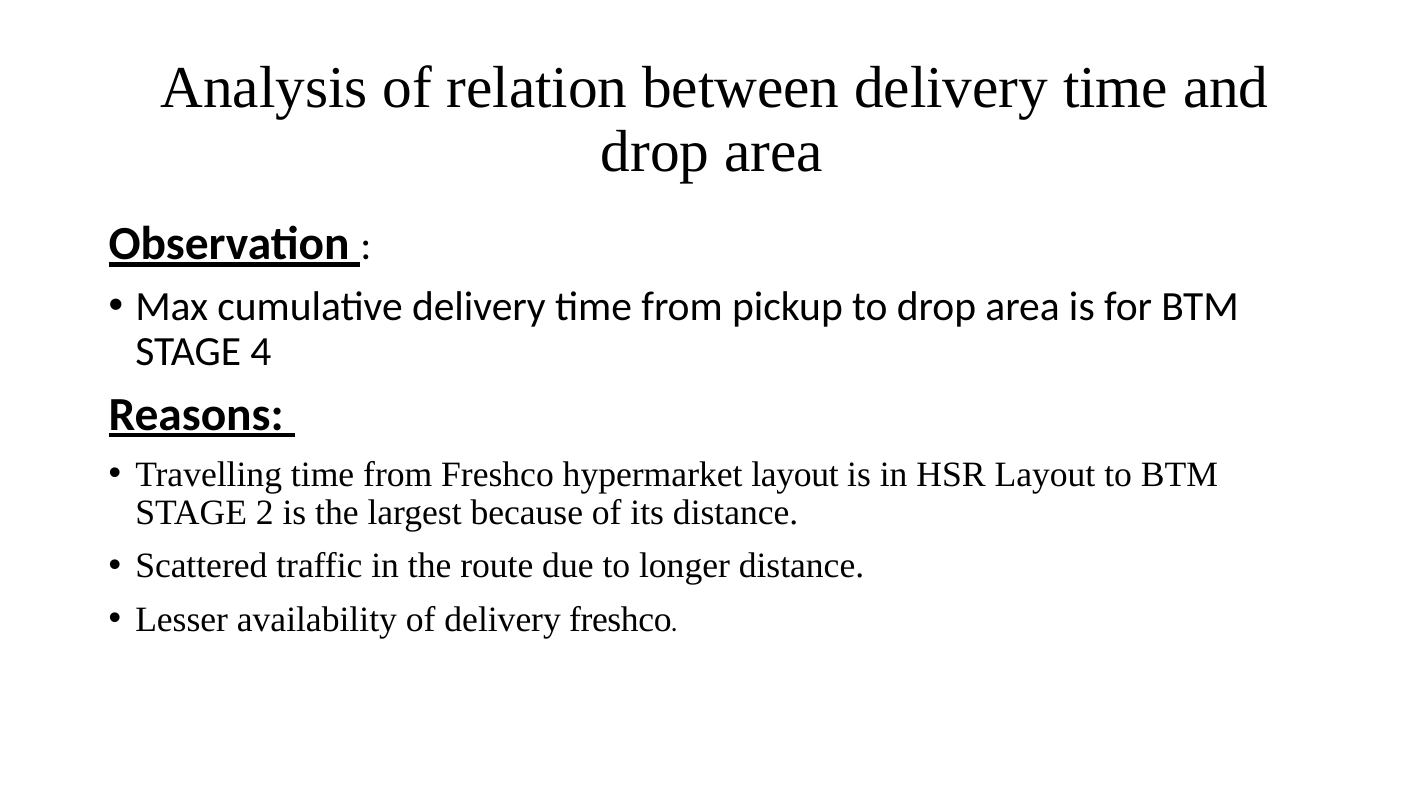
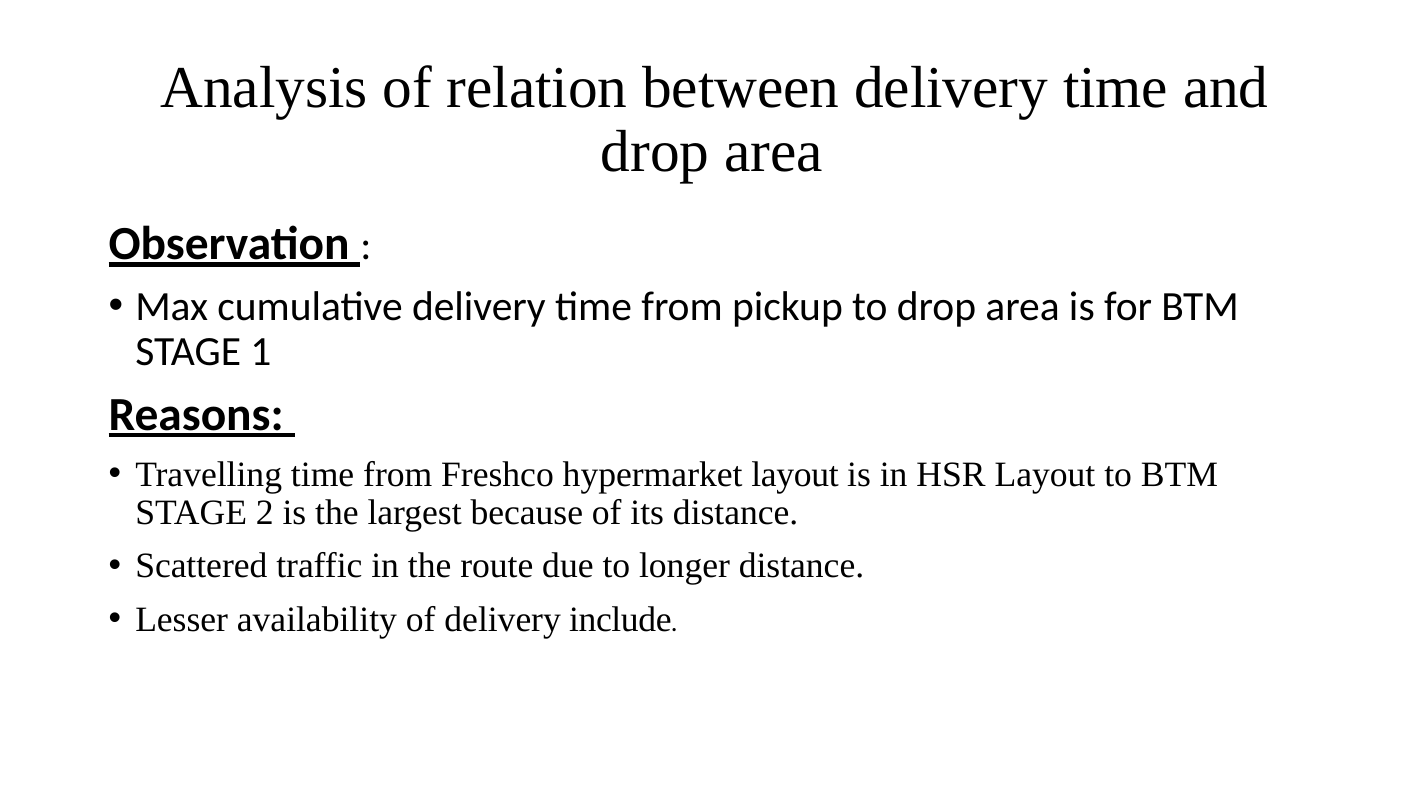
4: 4 -> 1
delivery freshco: freshco -> include
